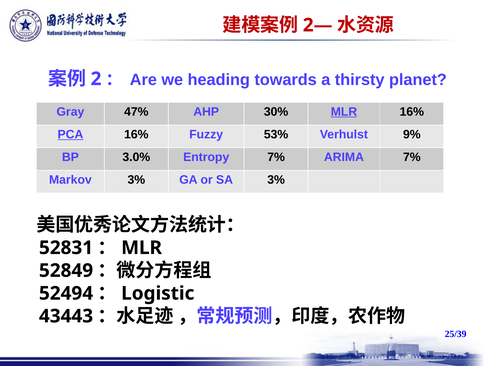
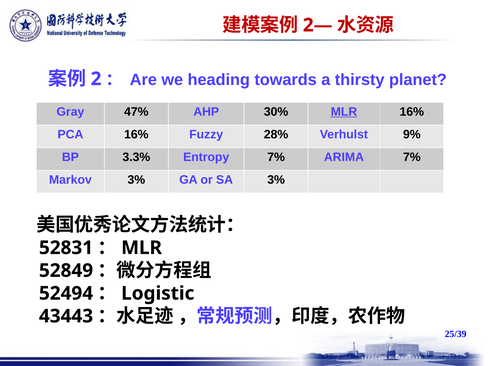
PCA underline: present -> none
53%: 53% -> 28%
3.0%: 3.0% -> 3.3%
